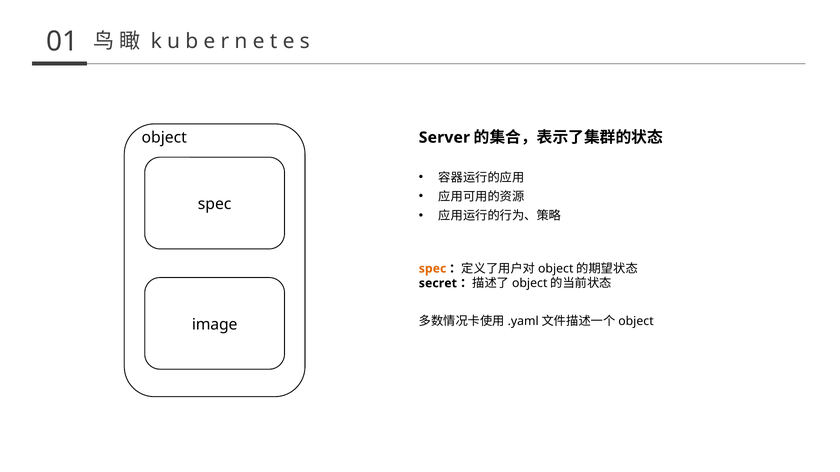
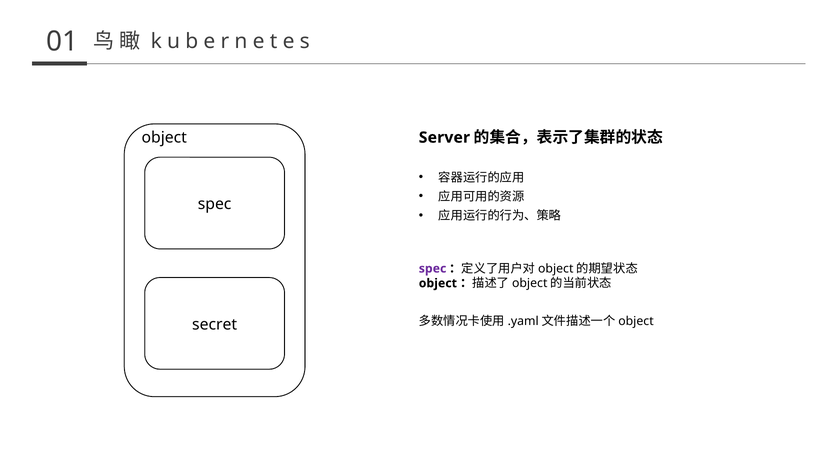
spec at (433, 269) colour: orange -> purple
secret at (438, 284): secret -> object
image: image -> secret
